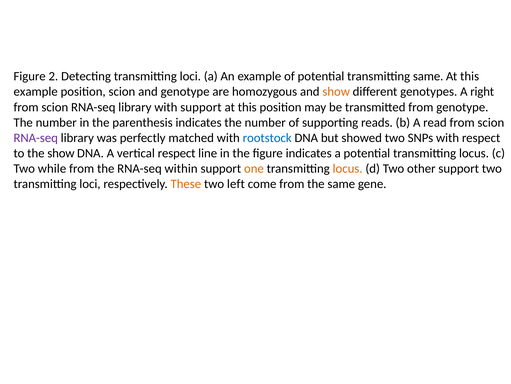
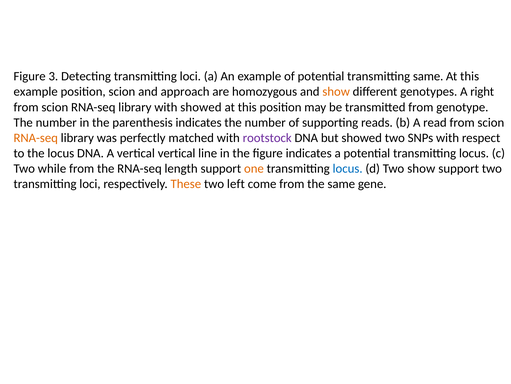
2: 2 -> 3
and genotype: genotype -> approach
with support: support -> showed
RNA-seq at (36, 138) colour: purple -> orange
rootstock colour: blue -> purple
the show: show -> locus
vertical respect: respect -> vertical
within: within -> length
locus at (348, 168) colour: orange -> blue
Two other: other -> show
